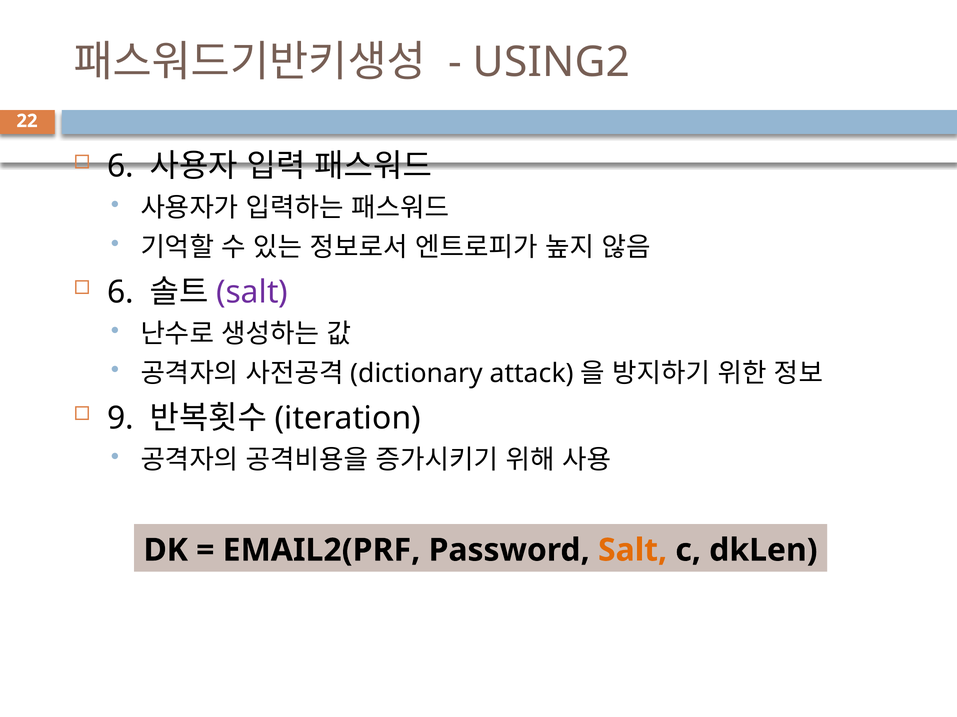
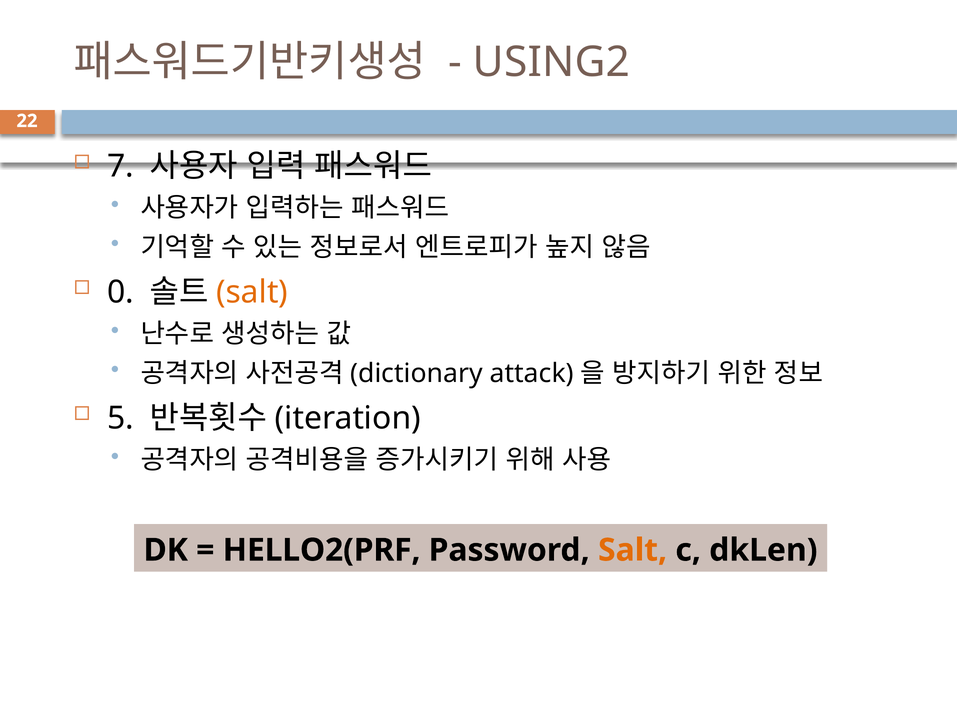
6 at (120, 166): 6 -> 7
6 at (120, 292): 6 -> 0
salt at (252, 292) colour: purple -> orange
9: 9 -> 5
EMAIL2(PRF: EMAIL2(PRF -> HELLO2(PRF
